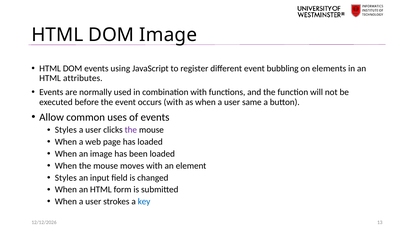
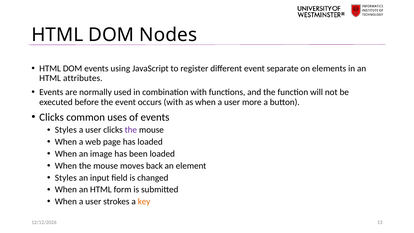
DOM Image: Image -> Nodes
bubbling: bubbling -> separate
same: same -> more
Allow at (52, 117): Allow -> Clicks
moves with: with -> back
key colour: blue -> orange
